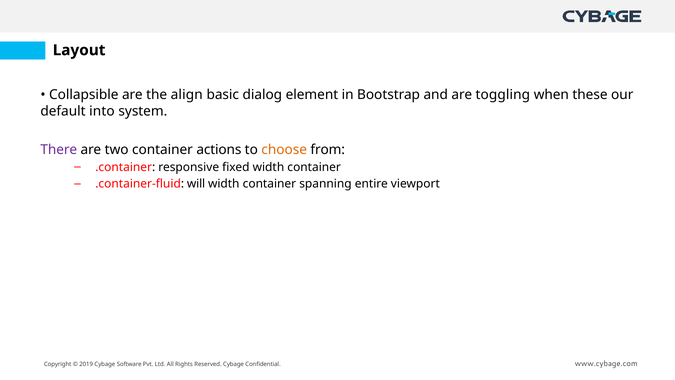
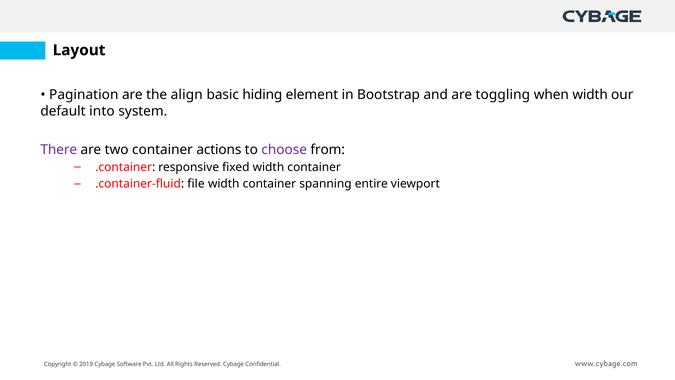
Collapsible: Collapsible -> Pagination
dialog: dialog -> hiding
when these: these -> width
choose colour: orange -> purple
will: will -> file
